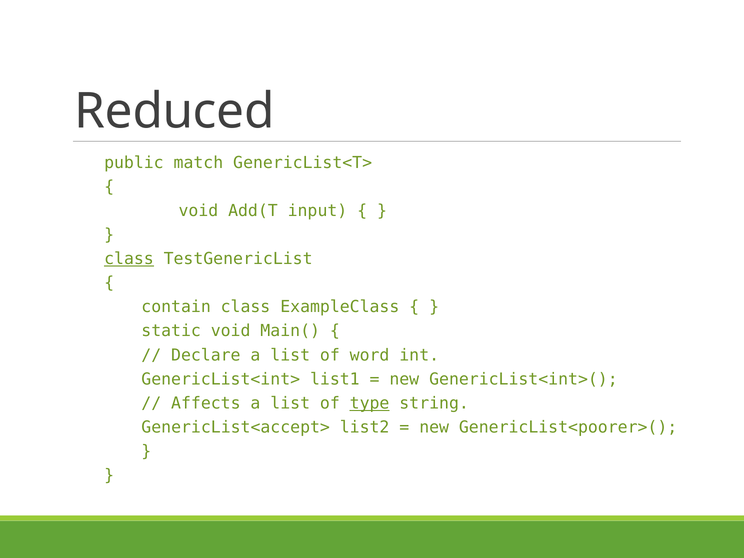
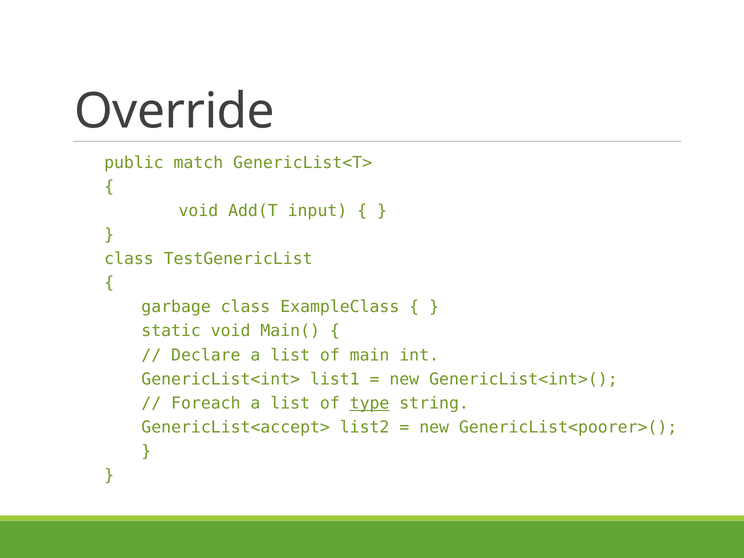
Reduced: Reduced -> Override
class at (129, 259) underline: present -> none
contain: contain -> garbage
word: word -> main
Affects: Affects -> Foreach
